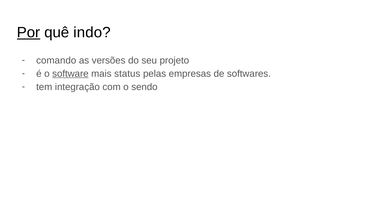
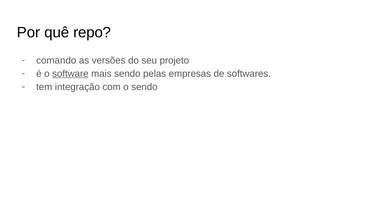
Por underline: present -> none
indo: indo -> repo
mais status: status -> sendo
